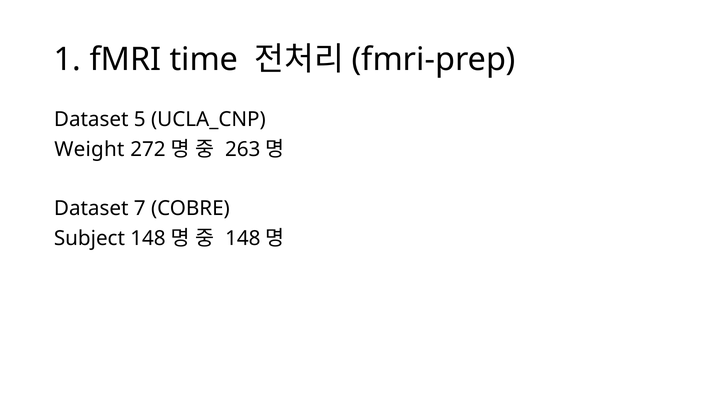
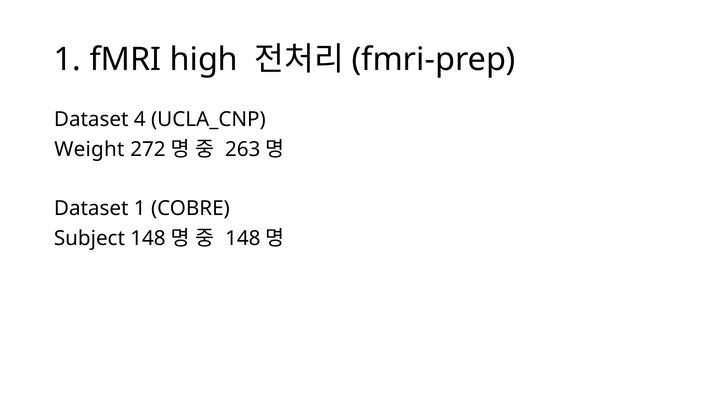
time: time -> high
5: 5 -> 4
Dataset 7: 7 -> 1
